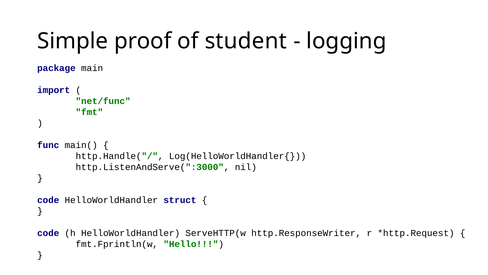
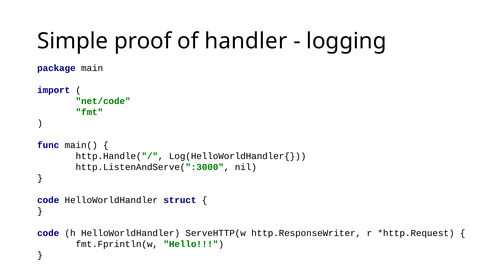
student: student -> handler
net/func: net/func -> net/code
